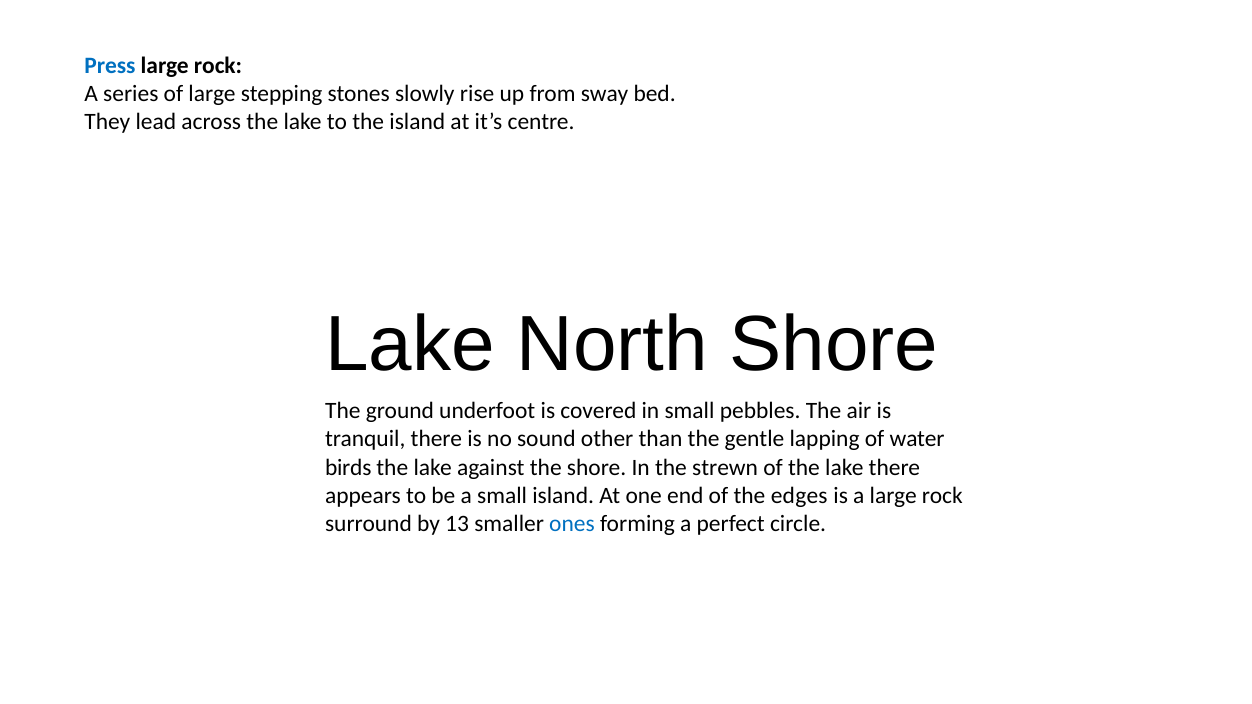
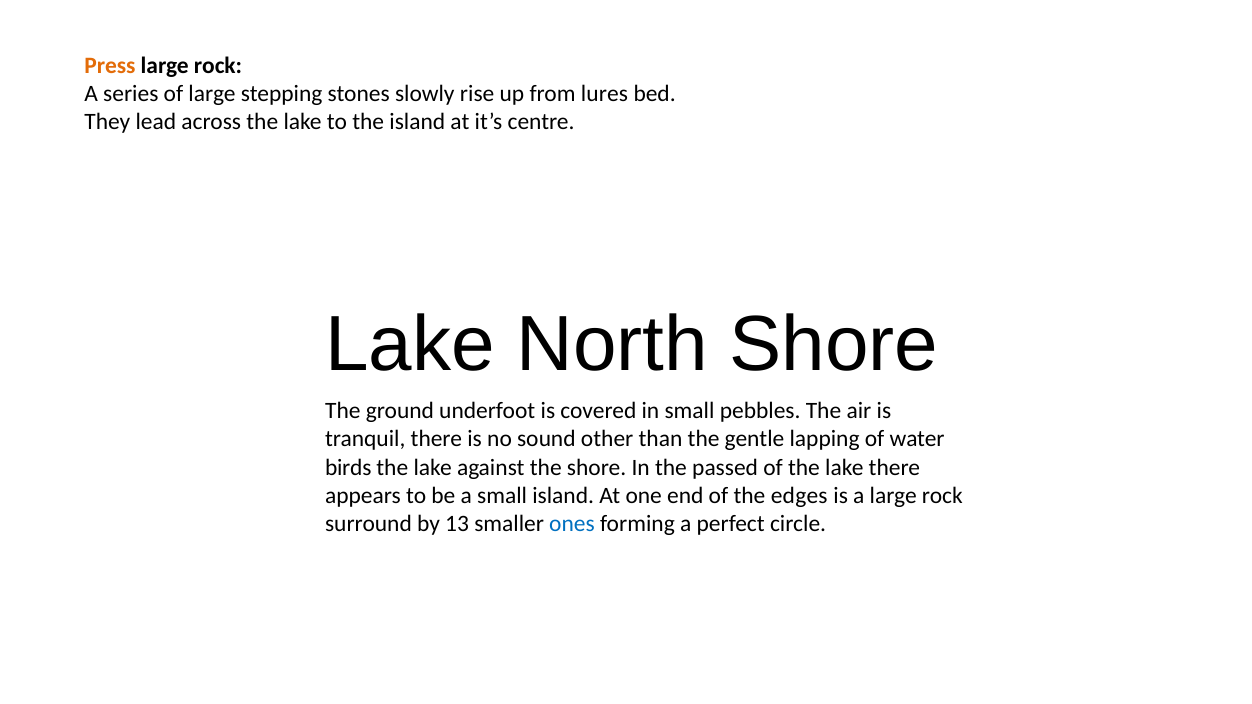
Press colour: blue -> orange
sway: sway -> lures
strewn: strewn -> passed
